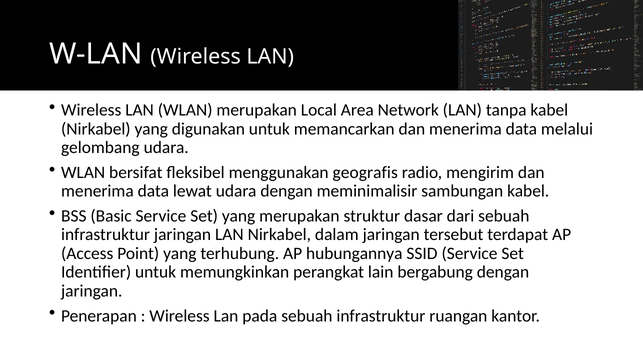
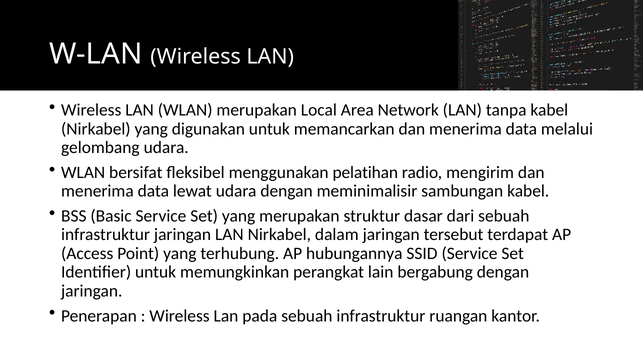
geografis: geografis -> pelatihan
